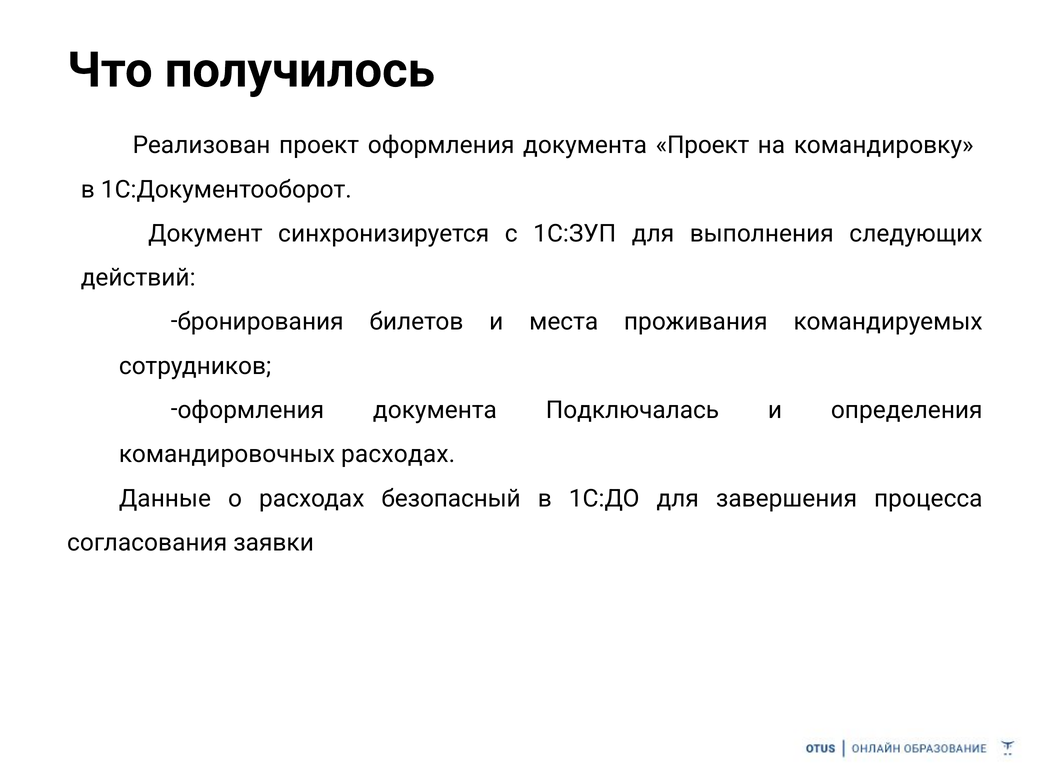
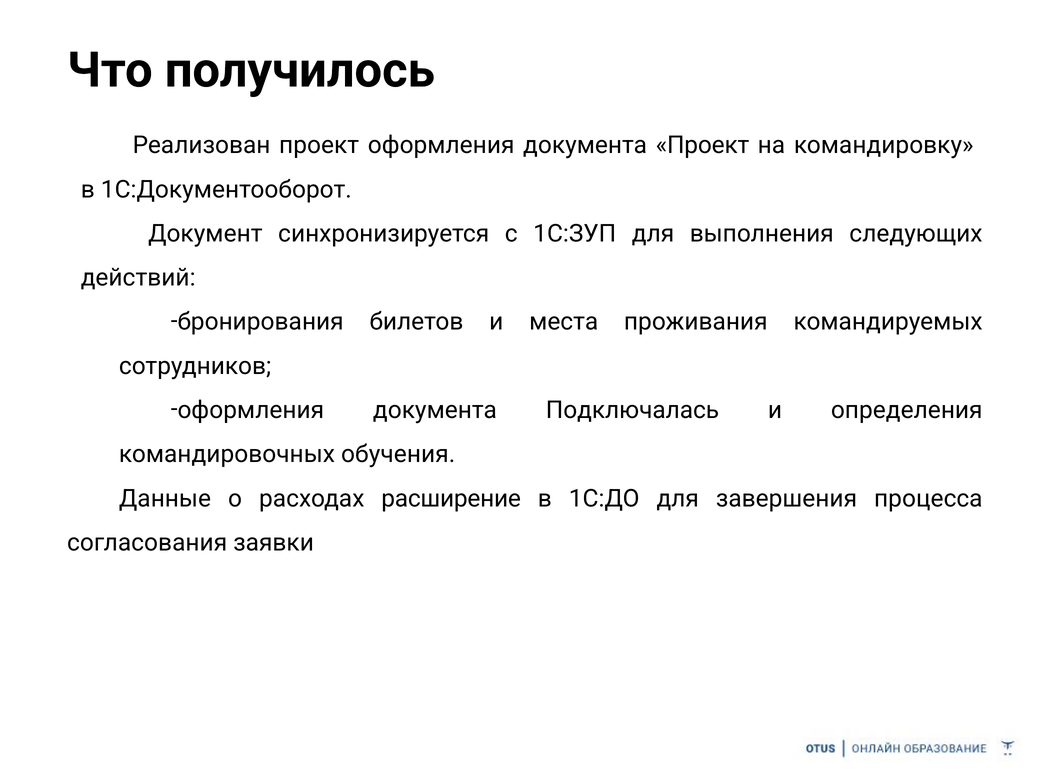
командировочных расходах: расходах -> обучения
безопасный: безопасный -> расширение
